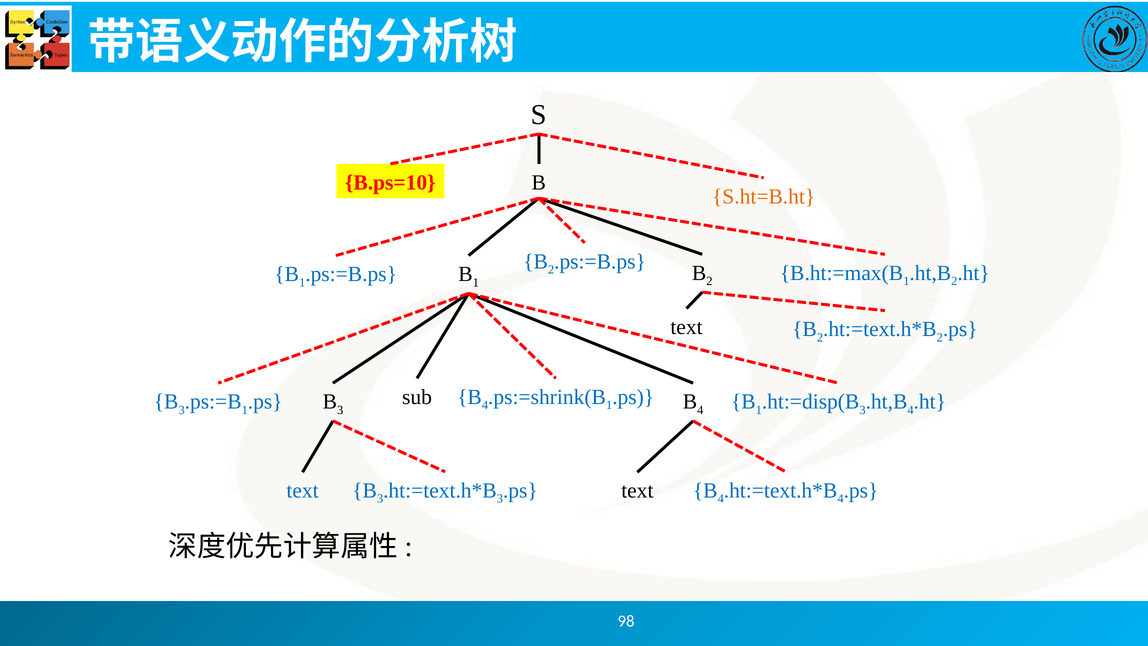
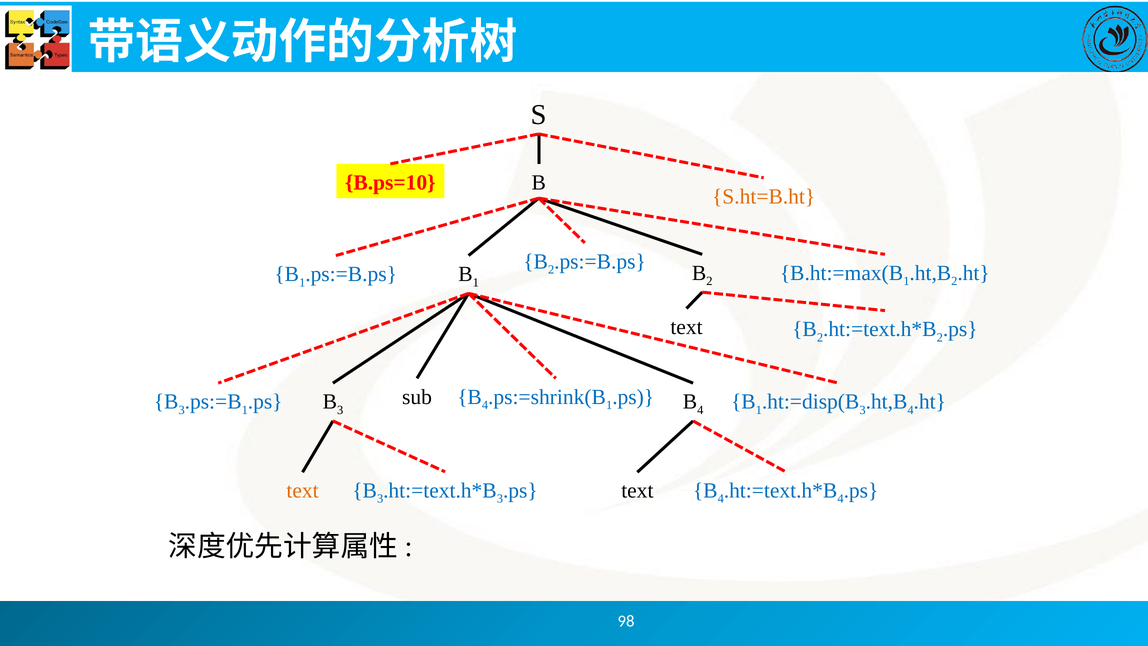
text at (303, 491) colour: blue -> orange
